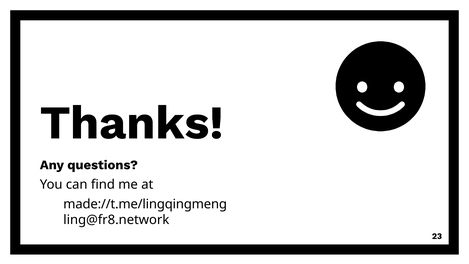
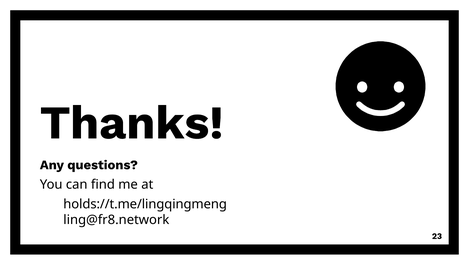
made://t.me/lingqingmeng: made://t.me/lingqingmeng -> holds://t.me/lingqingmeng
